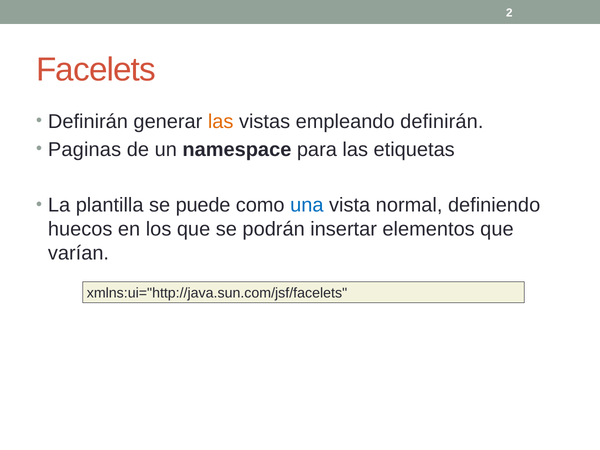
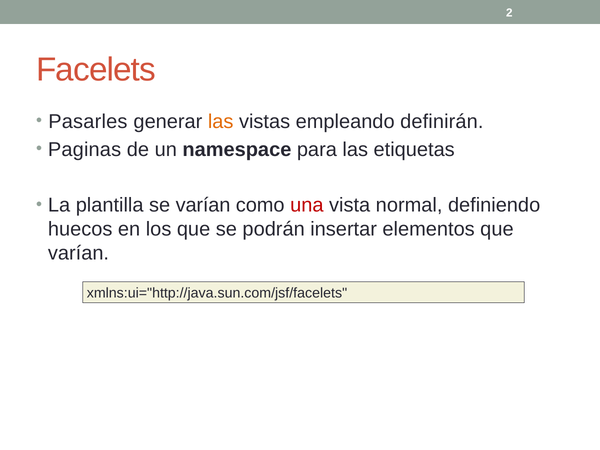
Definirán at (88, 121): Definirán -> Pasarles
se puede: puede -> varían
una colour: blue -> red
